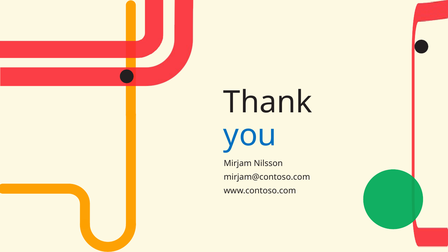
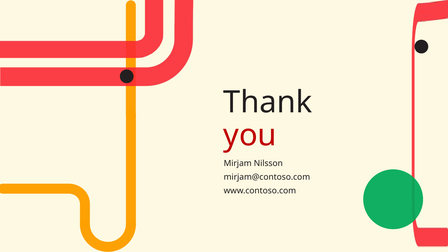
you colour: blue -> red
